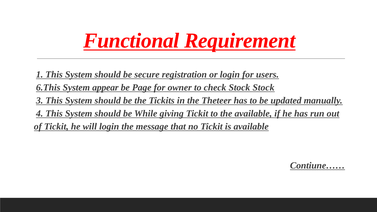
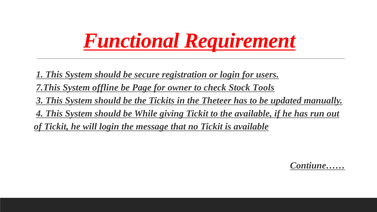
6.This: 6.This -> 7.This
appear: appear -> offline
Stock Stock: Stock -> Tools
